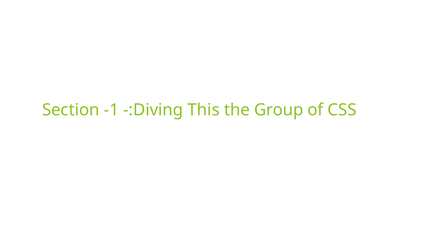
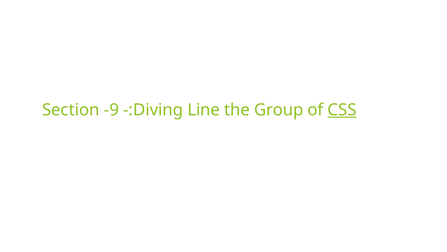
-1: -1 -> -9
This: This -> Line
CSS underline: none -> present
